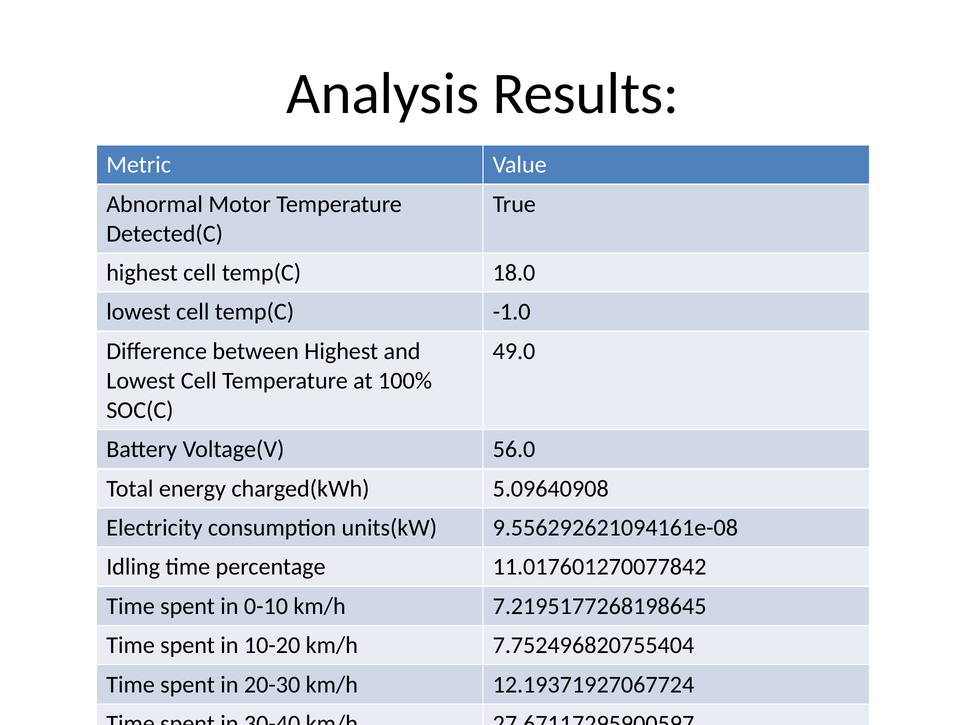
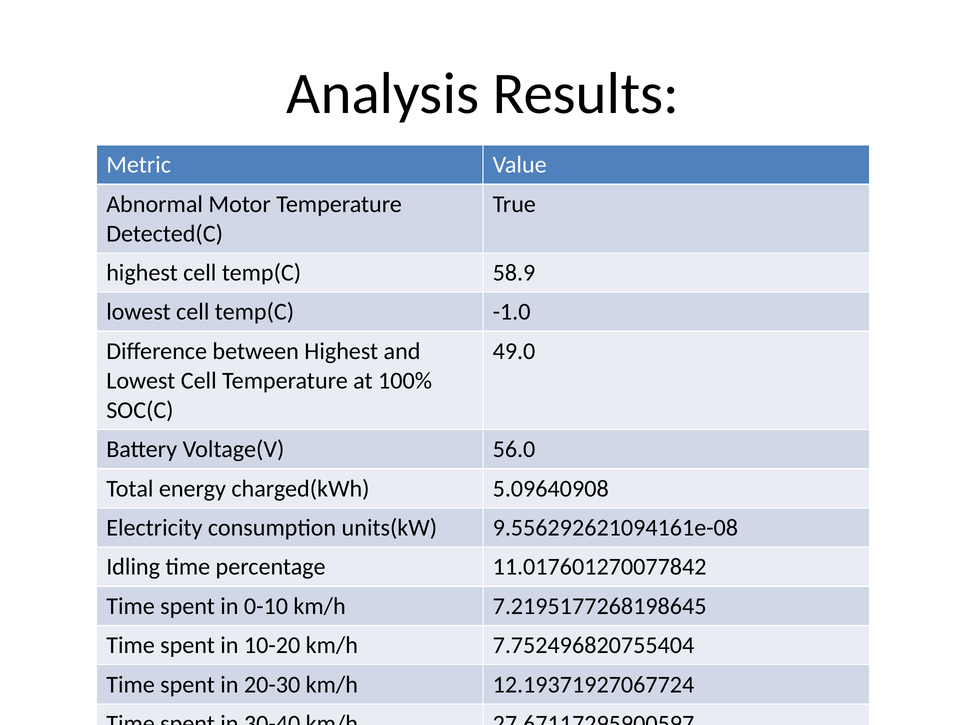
18.0: 18.0 -> 58.9
